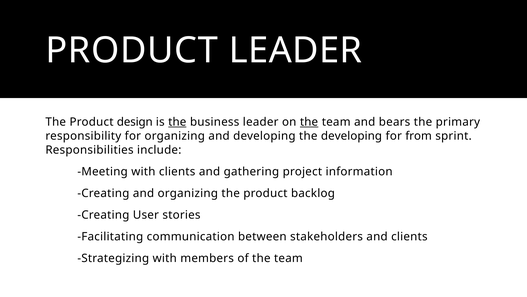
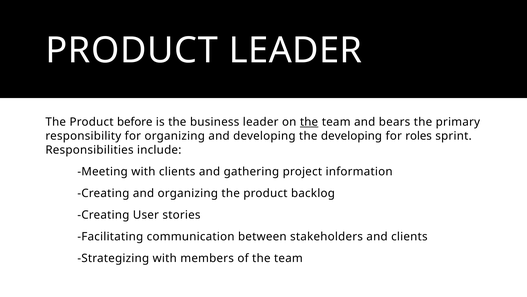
design: design -> before
the at (177, 122) underline: present -> none
from: from -> roles
